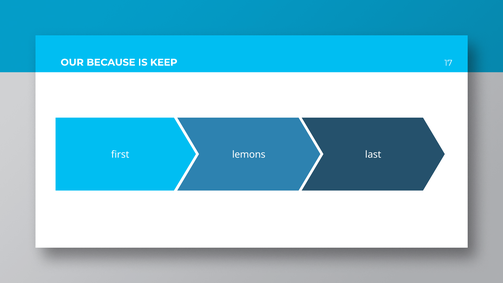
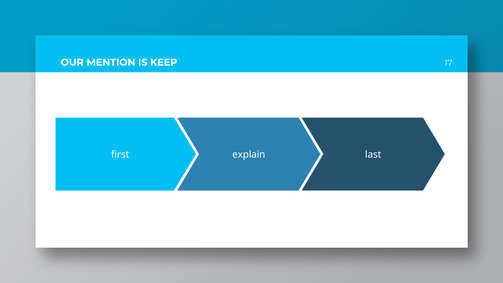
BECAUSE: BECAUSE -> MENTION
lemons: lemons -> explain
